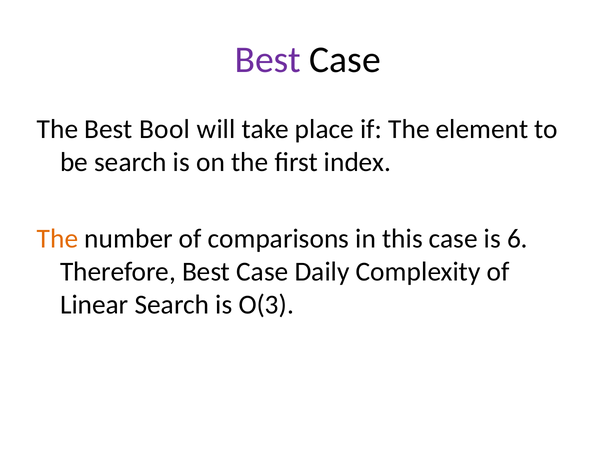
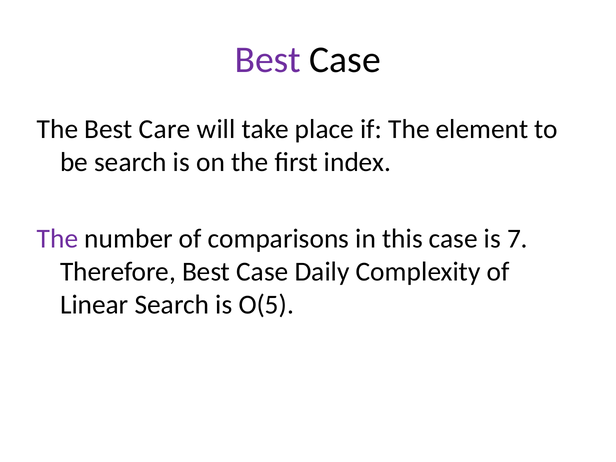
Bool: Bool -> Care
The at (58, 239) colour: orange -> purple
6: 6 -> 7
O(3: O(3 -> O(5
